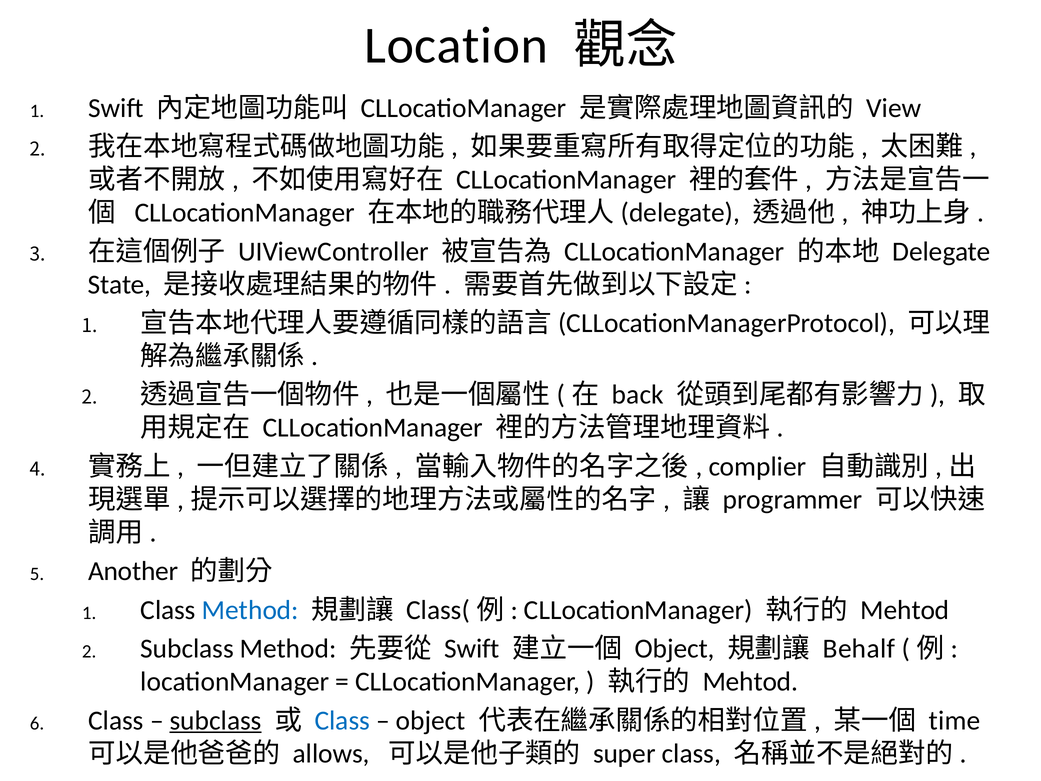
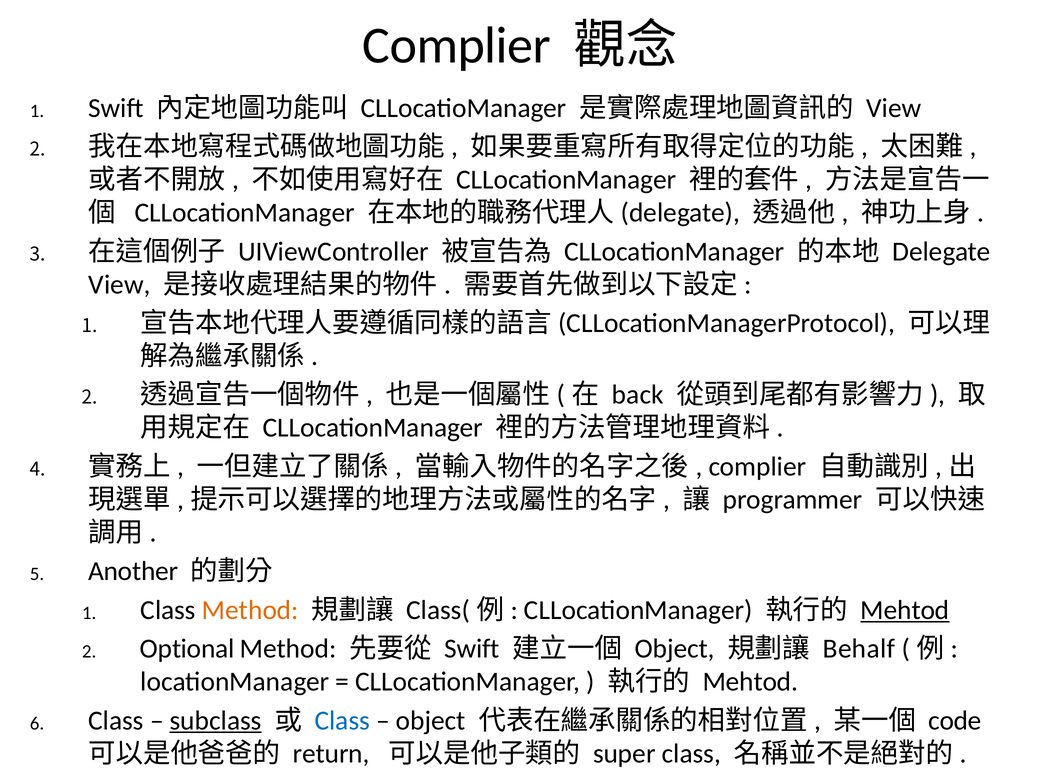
Location at (456, 45): Location -> Complier
State at (120, 284): State -> View
Method at (250, 610) colour: blue -> orange
Mehtod at (905, 610) underline: none -> present
Subclass at (187, 649): Subclass -> Optional
time: time -> code
allows: allows -> return
